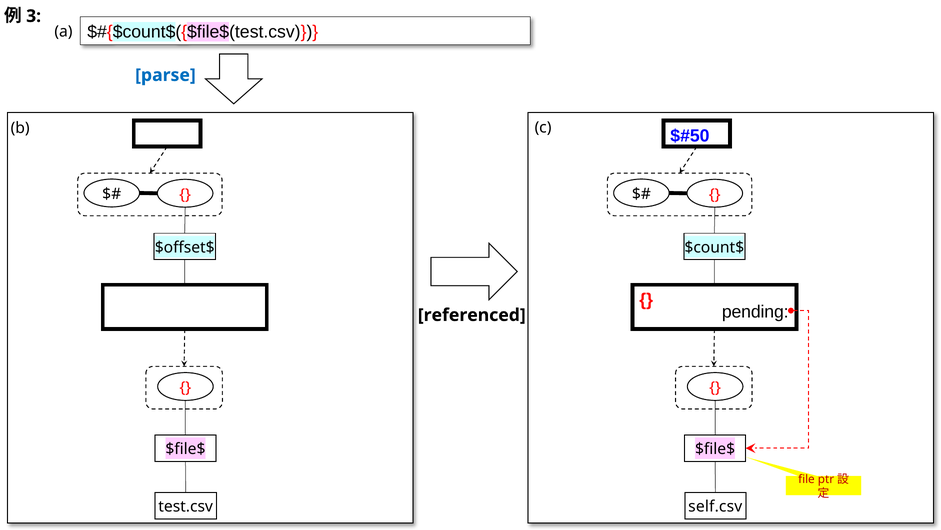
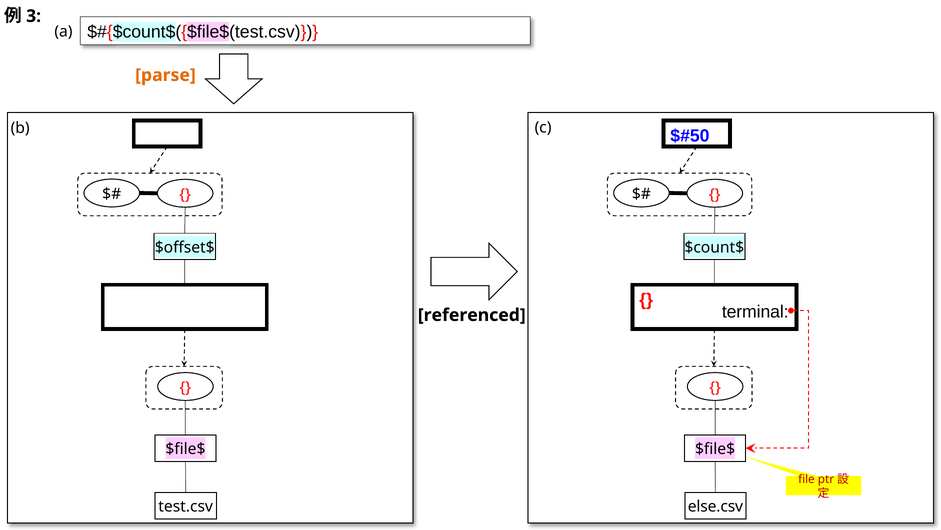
parse colour: blue -> orange
pending: pending -> terminal
self.csv: self.csv -> else.csv
